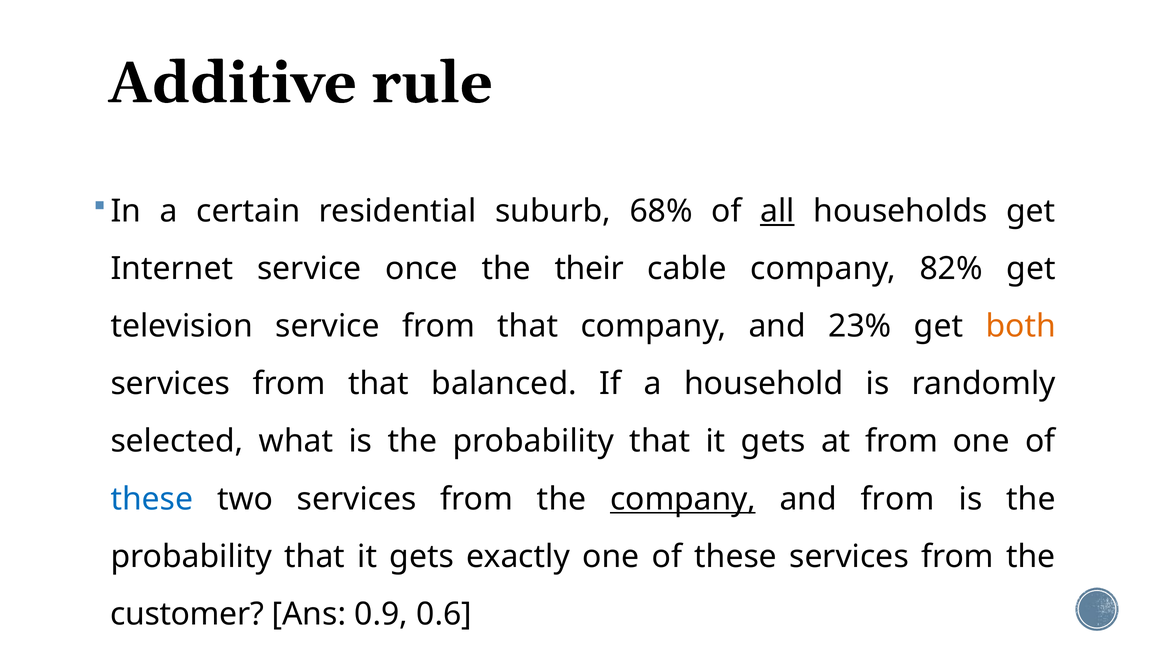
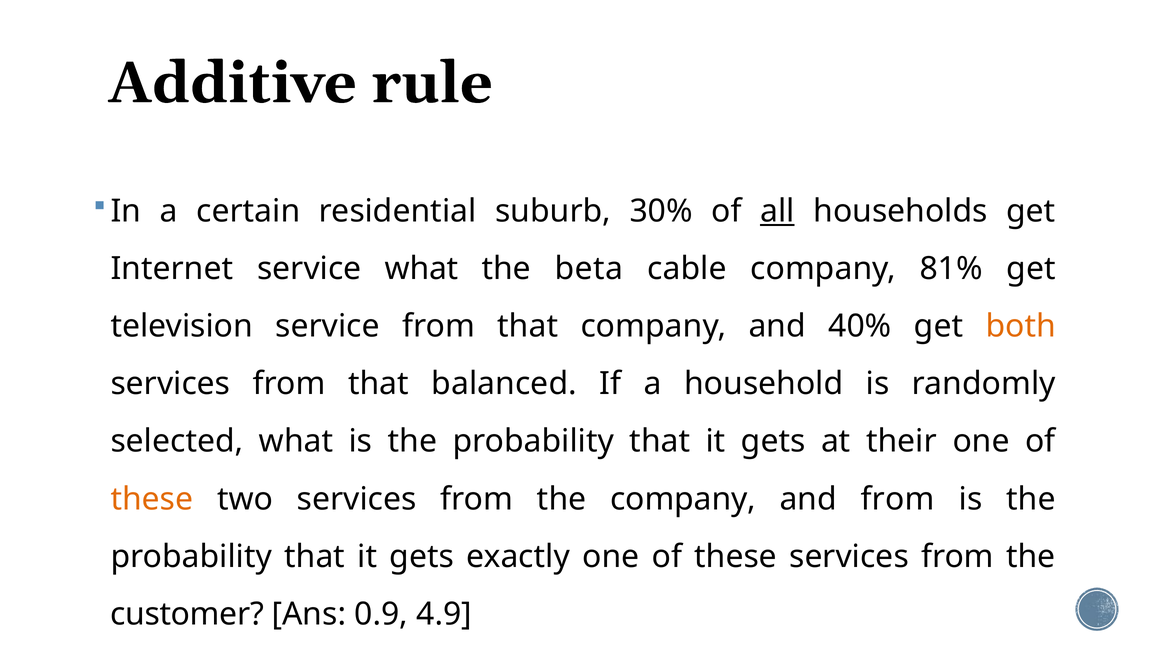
68%: 68% -> 30%
service once: once -> what
their: their -> beta
82%: 82% -> 81%
23%: 23% -> 40%
at from: from -> their
these at (152, 499) colour: blue -> orange
company at (683, 499) underline: present -> none
0.6: 0.6 -> 4.9
